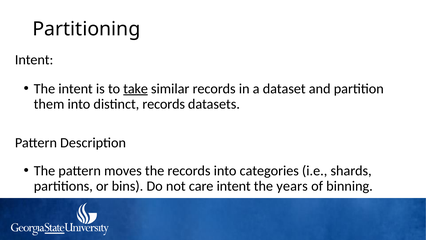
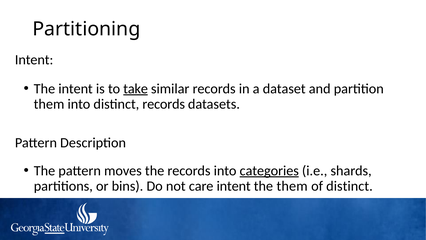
categories underline: none -> present
the years: years -> them
of binning: binning -> distinct
